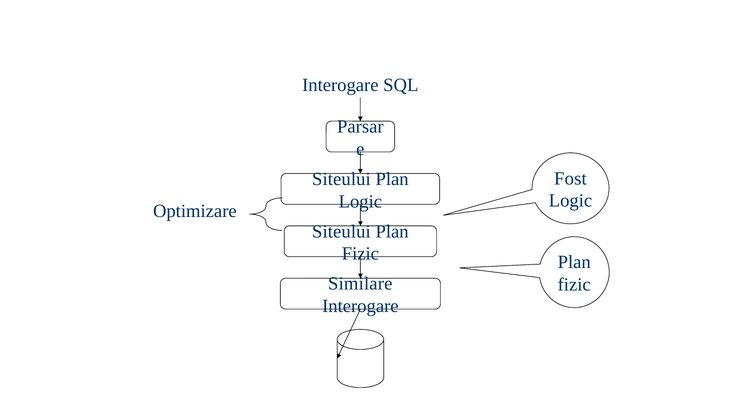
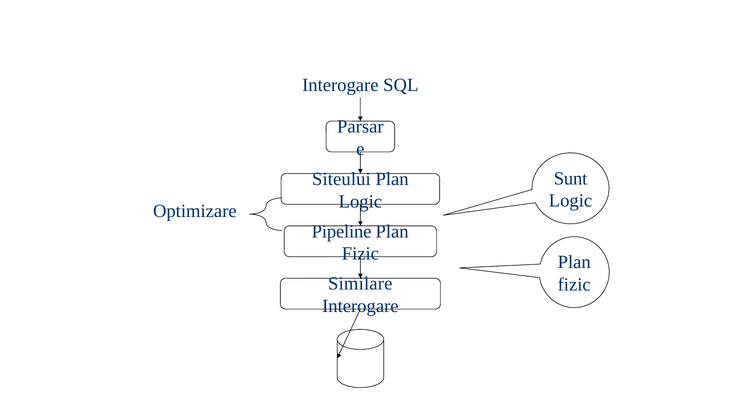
Fost: Fost -> Sunt
Siteului at (341, 231): Siteului -> Pipeline
